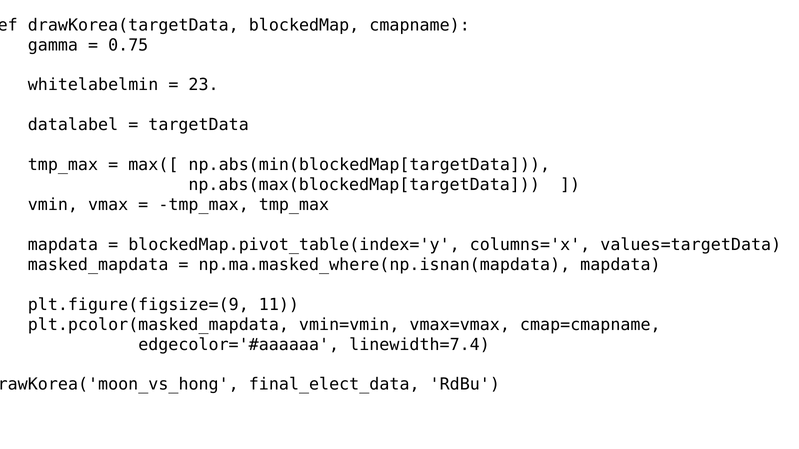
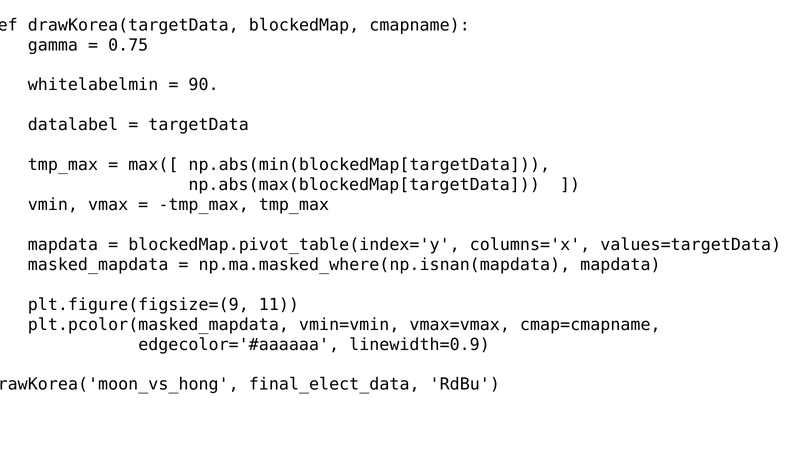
23: 23 -> 90
linewidth=7.4: linewidth=7.4 -> linewidth=0.9
